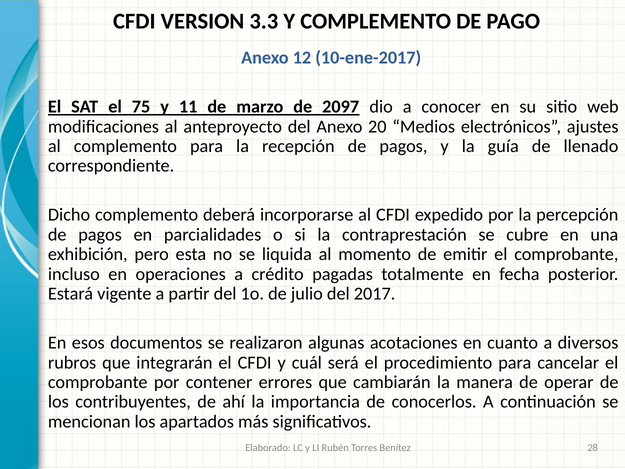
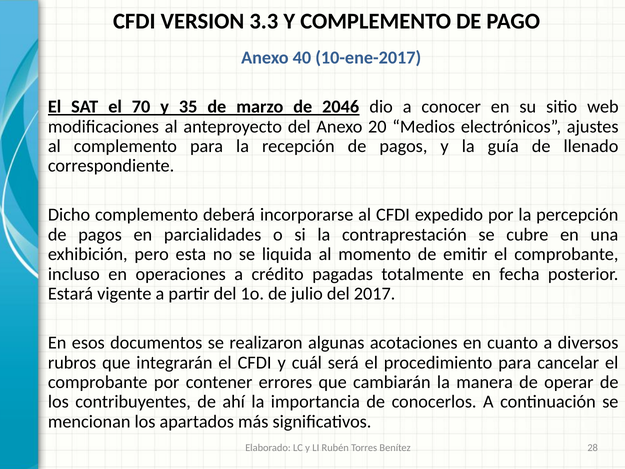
12: 12 -> 40
75: 75 -> 70
11: 11 -> 35
2097: 2097 -> 2046
